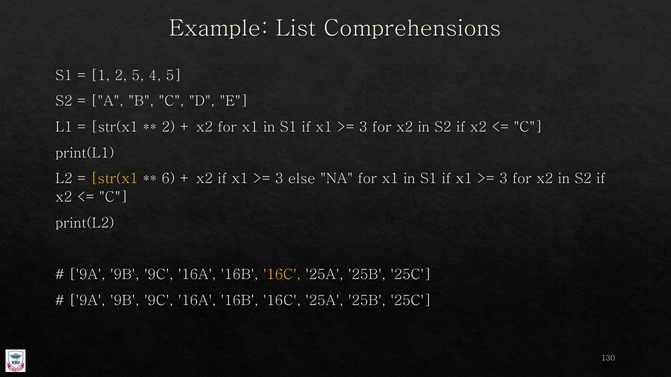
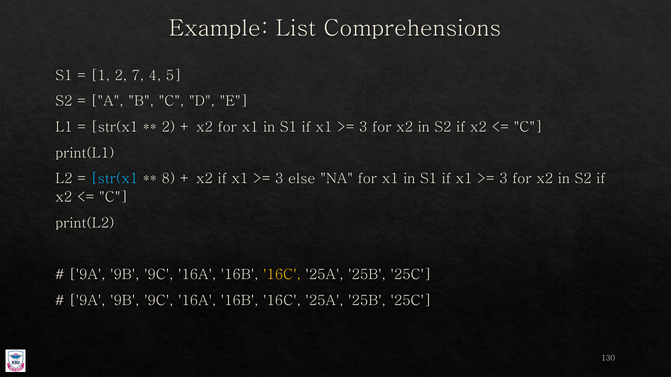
2 5: 5 -> 7
str(x1 at (114, 179) colour: yellow -> light blue
6: 6 -> 8
